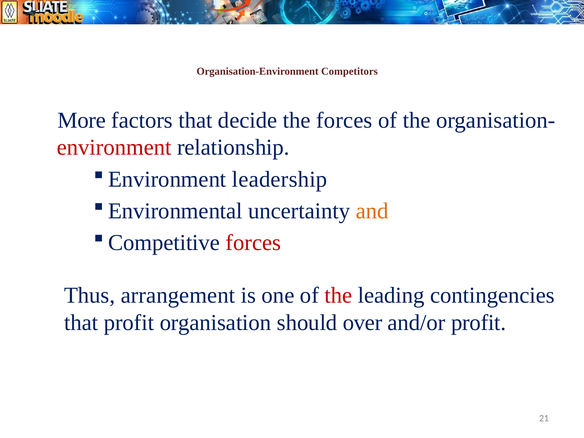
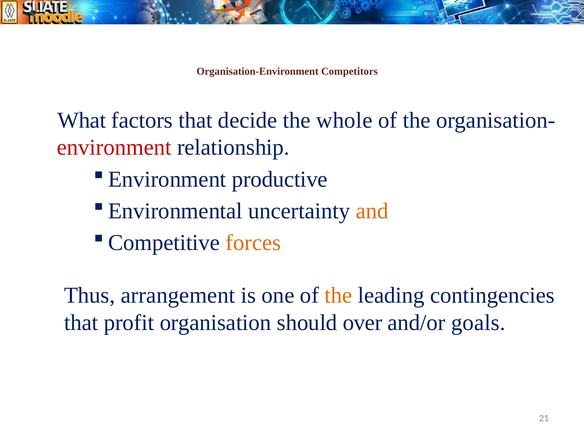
More: More -> What
the forces: forces -> whole
leadership: leadership -> productive
forces at (253, 243) colour: red -> orange
the at (338, 295) colour: red -> orange
and/or profit: profit -> goals
